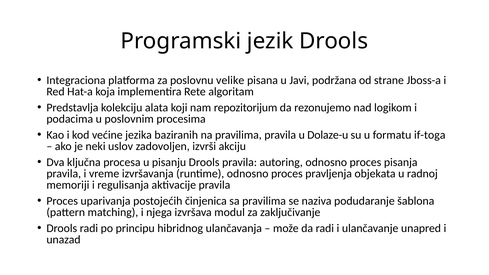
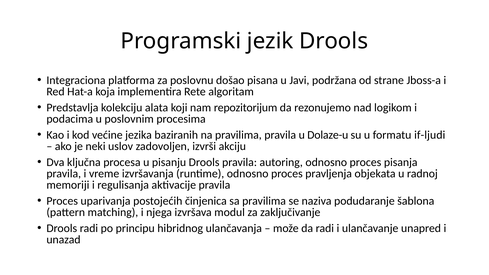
velike: velike -> došao
if-toga: if-toga -> if-ljudi
